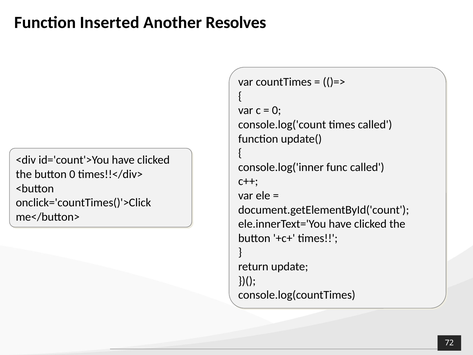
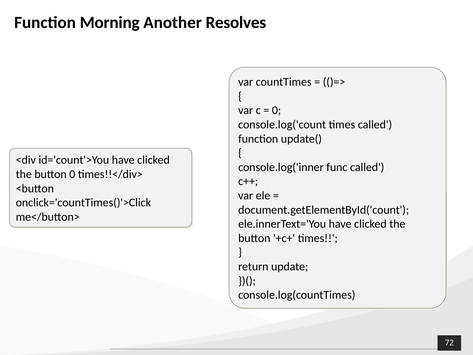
Inserted: Inserted -> Morning
